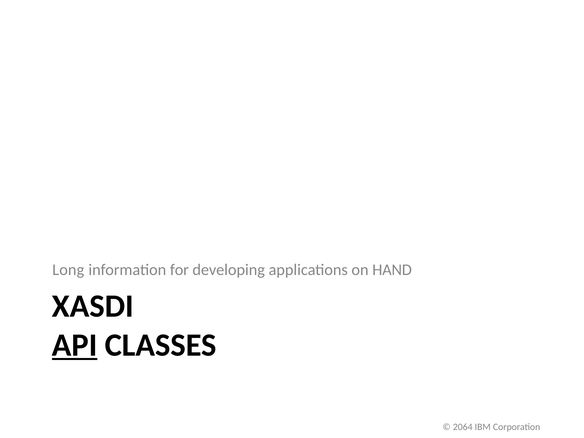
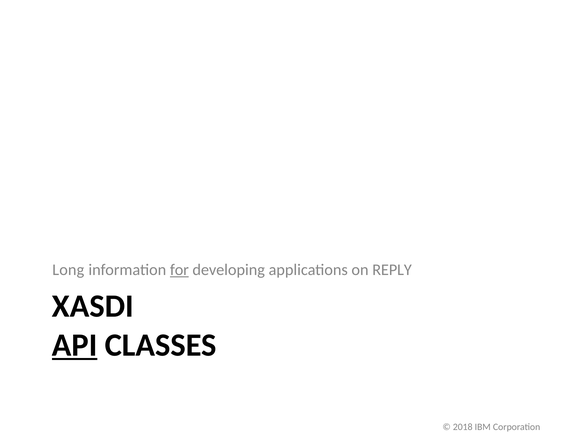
for underline: none -> present
HAND: HAND -> REPLY
2064: 2064 -> 2018
